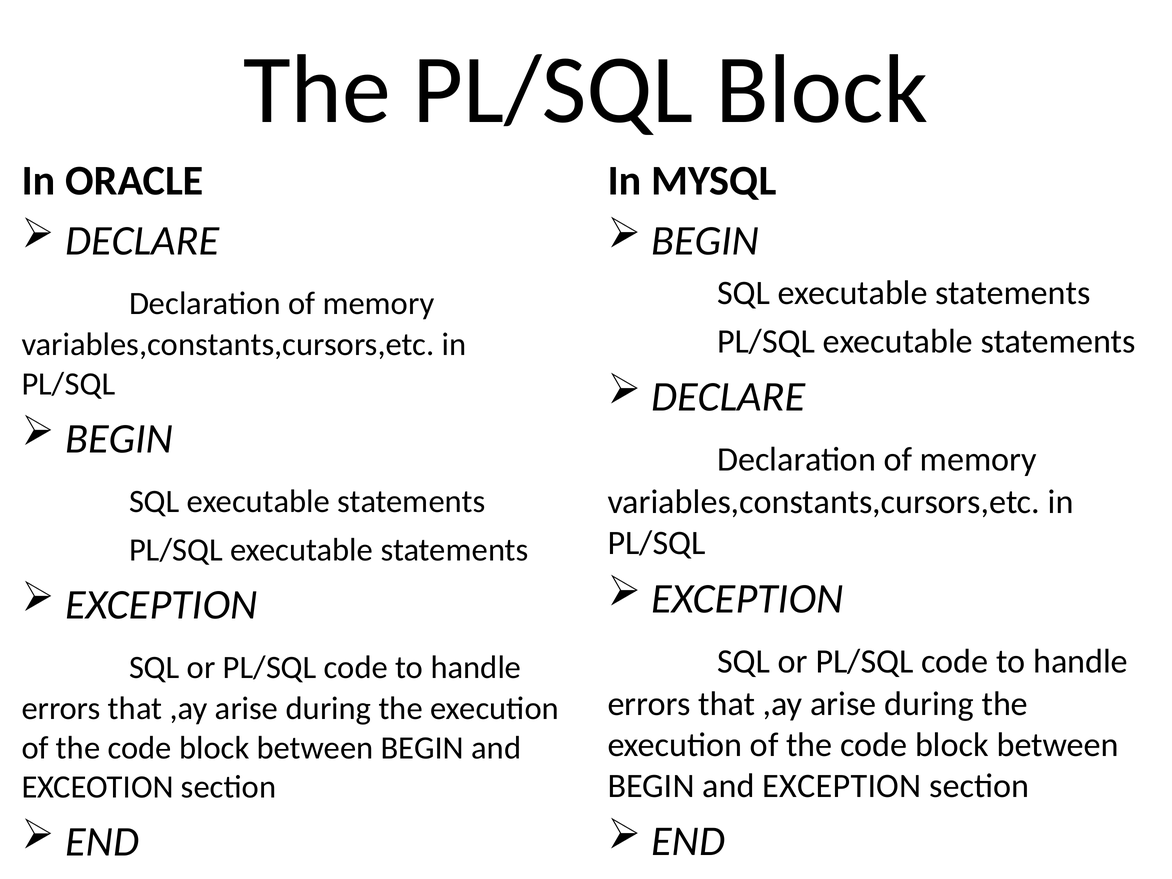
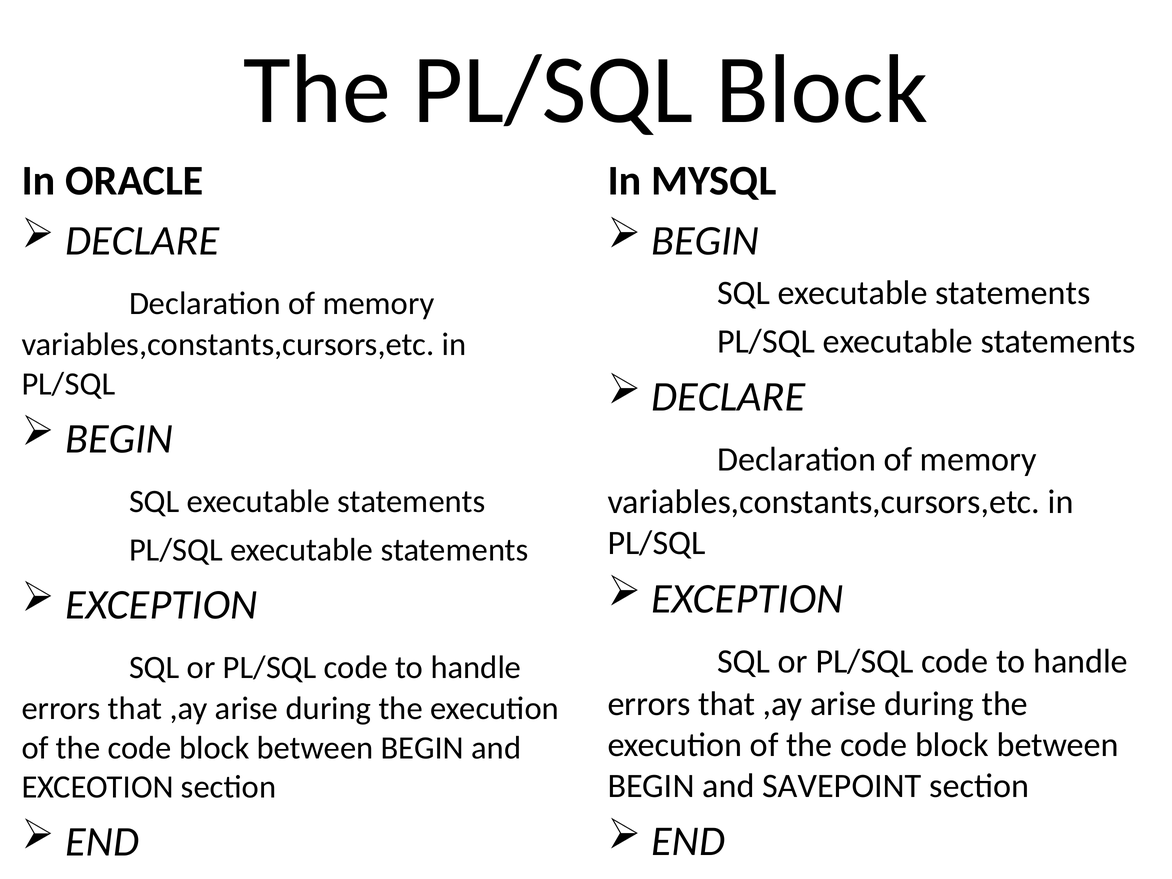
and EXCEPTION: EXCEPTION -> SAVEPOINT
